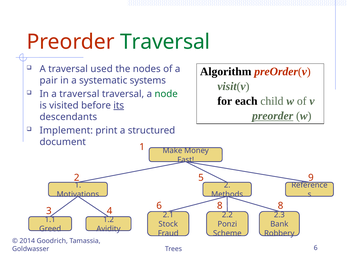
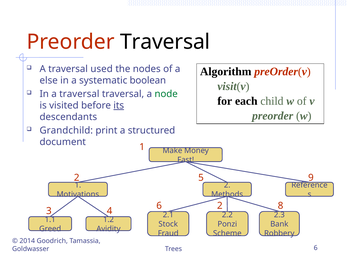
Traversal at (165, 42) colour: green -> black
pair: pair -> else
systems: systems -> boolean
preorder at (273, 116) underline: present -> none
Implement: Implement -> Grandchild
6 8: 8 -> 2
